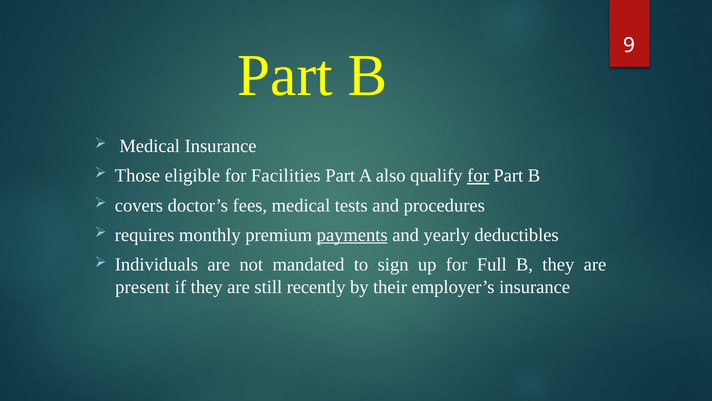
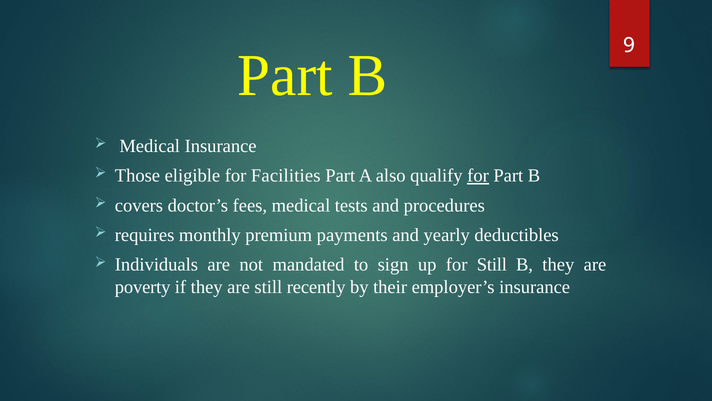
payments underline: present -> none
for Full: Full -> Still
present: present -> poverty
